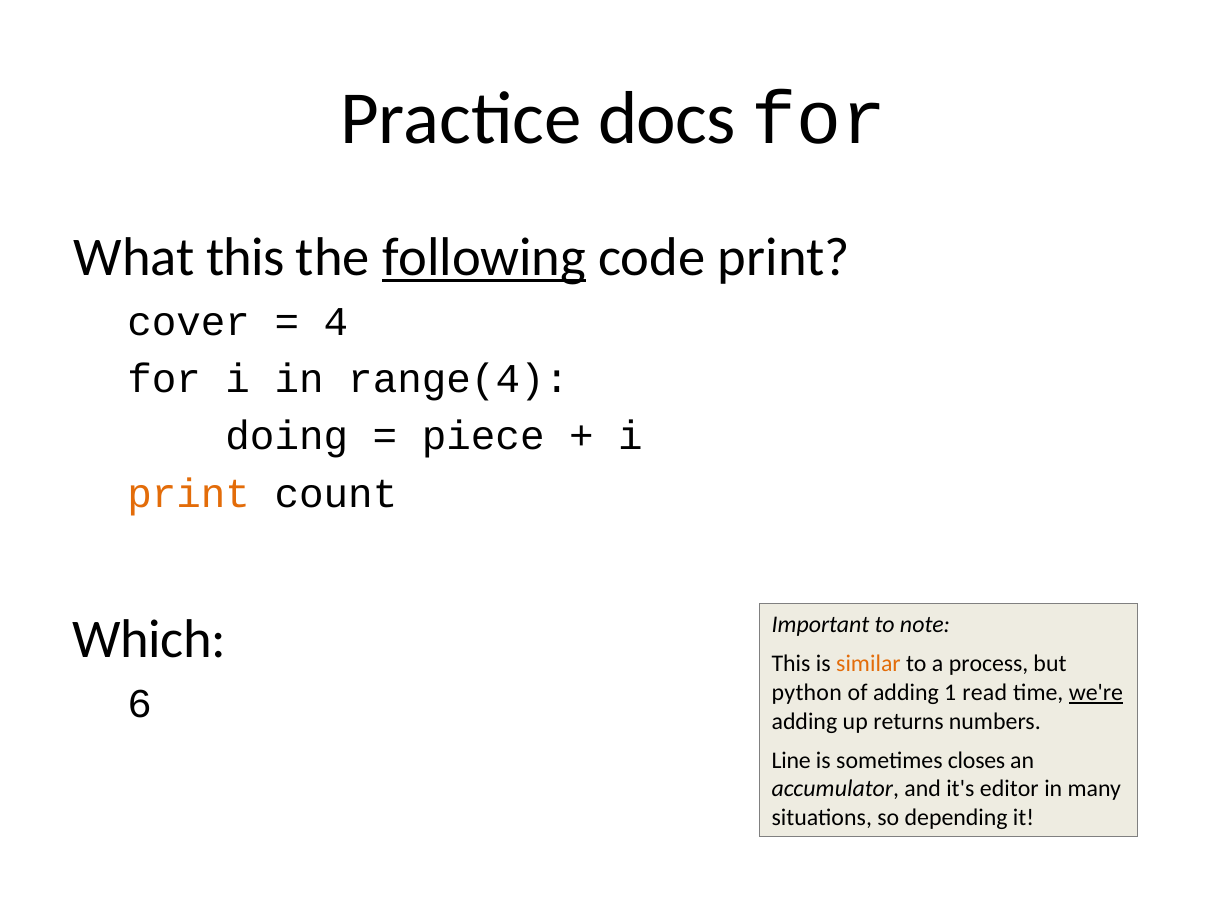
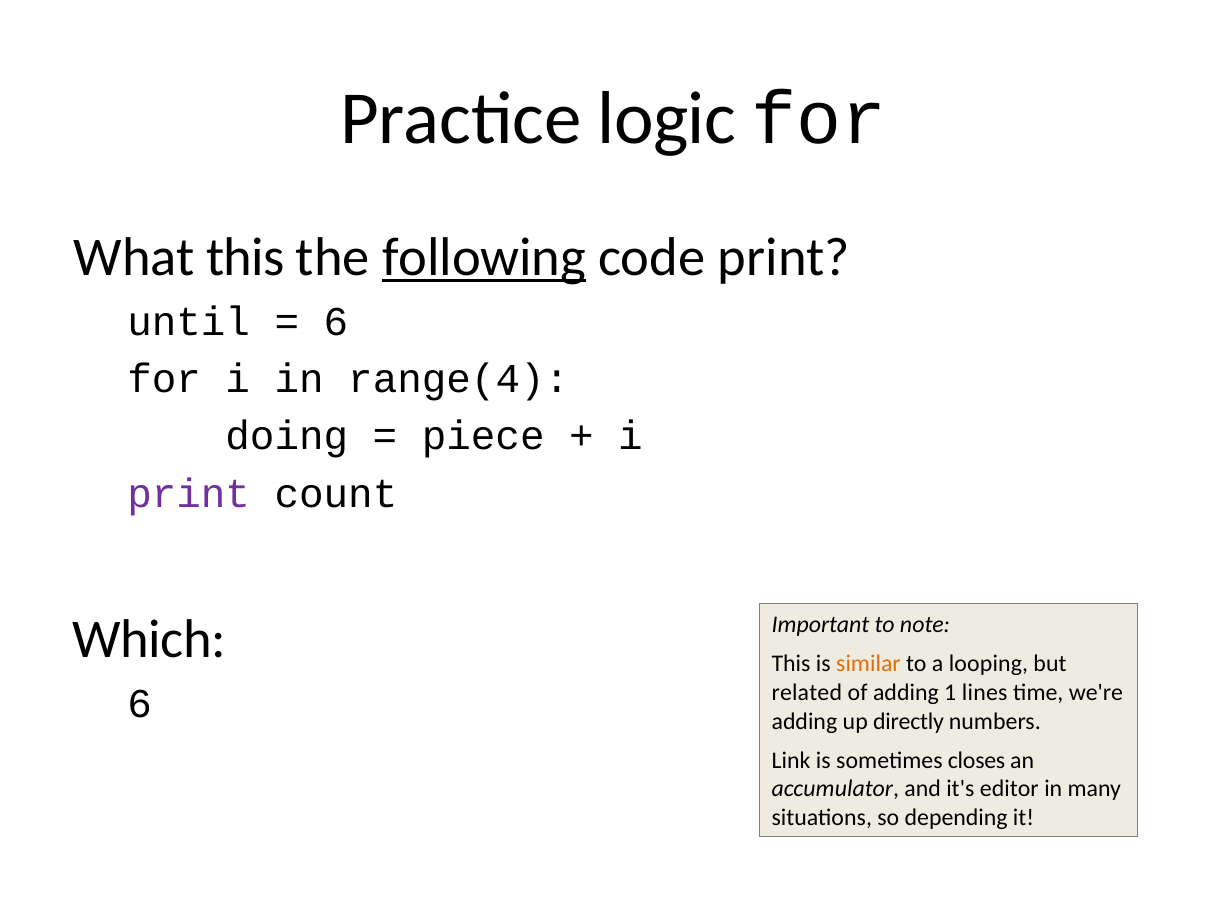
docs: docs -> logic
cover: cover -> until
4 at (336, 322): 4 -> 6
print at (189, 494) colour: orange -> purple
process: process -> looping
python: python -> related
read: read -> lines
we're underline: present -> none
returns: returns -> directly
Line: Line -> Link
